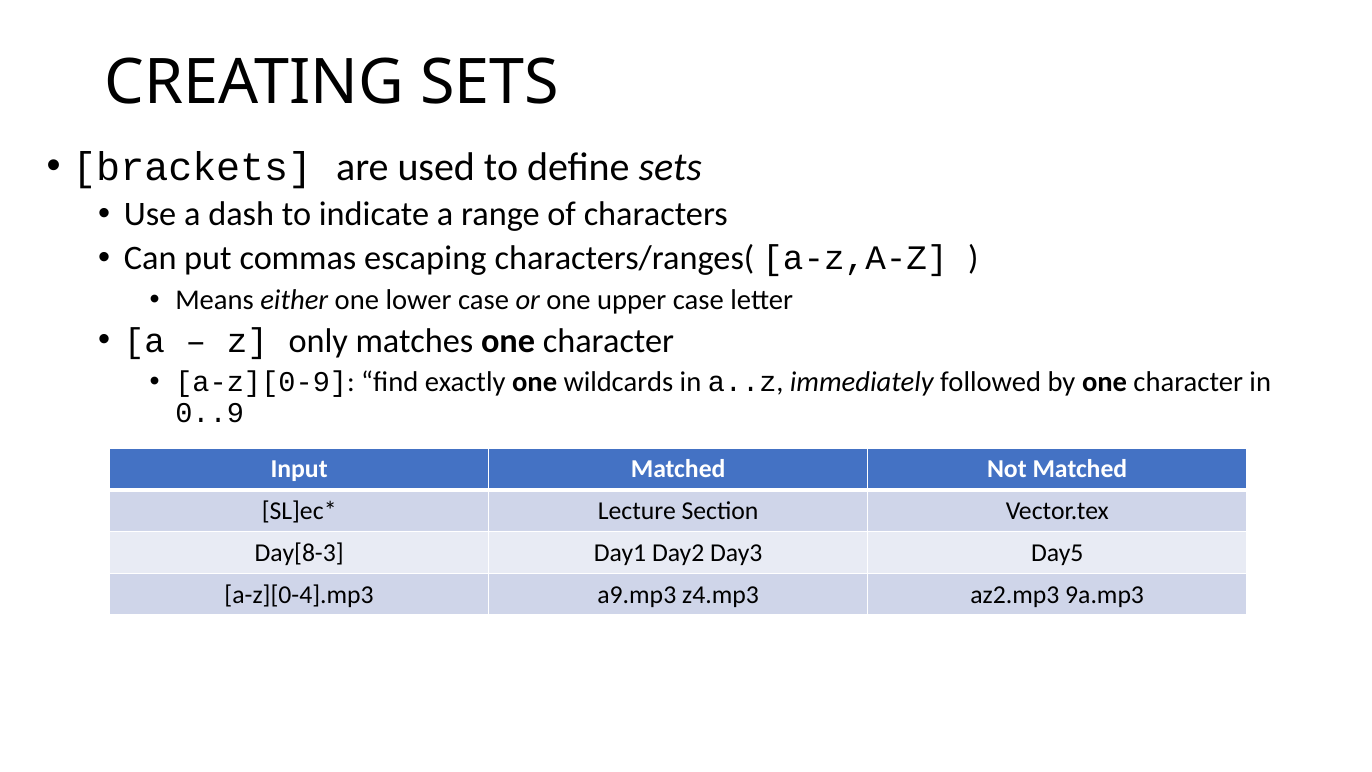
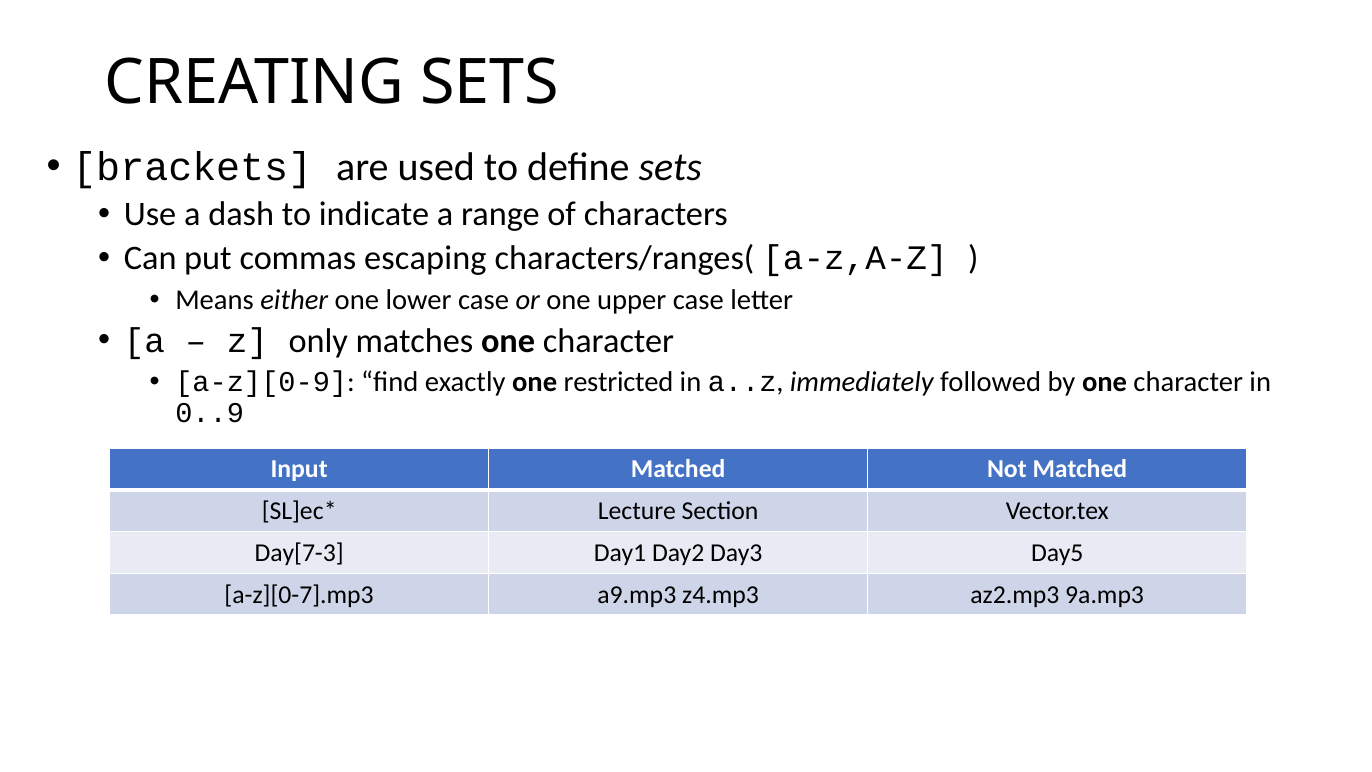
wildcards: wildcards -> restricted
Day[8-3: Day[8-3 -> Day[7-3
a-z][0-4].mp3: a-z][0-4].mp3 -> a-z][0-7].mp3
